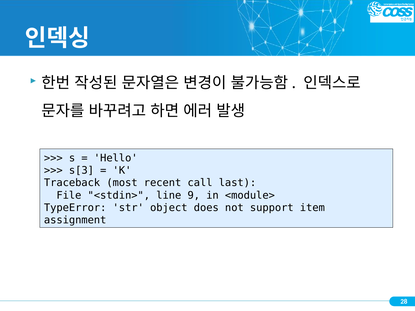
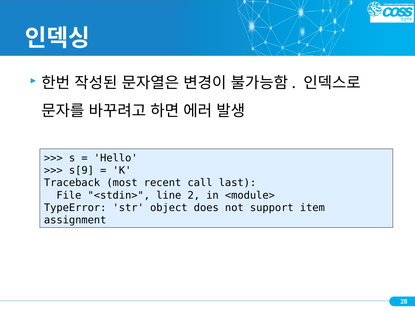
s[3: s[3 -> s[9
9: 9 -> 2
